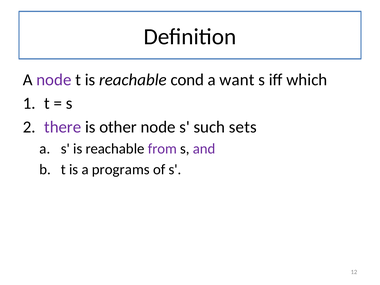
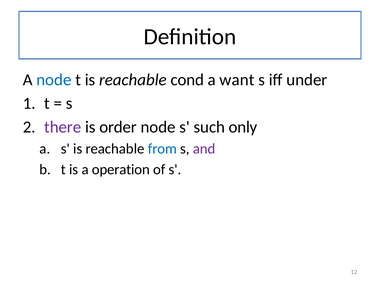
node at (54, 80) colour: purple -> blue
which: which -> under
other: other -> order
sets: sets -> only
from colour: purple -> blue
programs: programs -> operation
